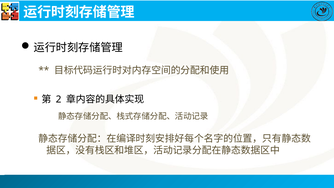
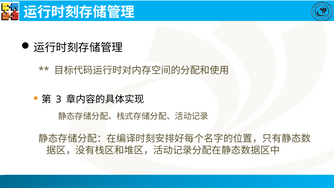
2: 2 -> 3
